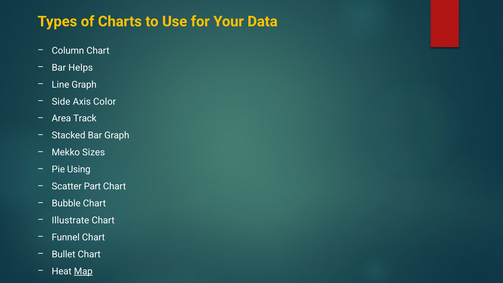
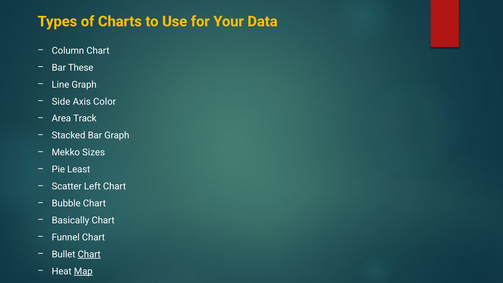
Helps: Helps -> These
Using: Using -> Least
Part: Part -> Left
Illustrate: Illustrate -> Basically
Chart at (89, 254) underline: none -> present
